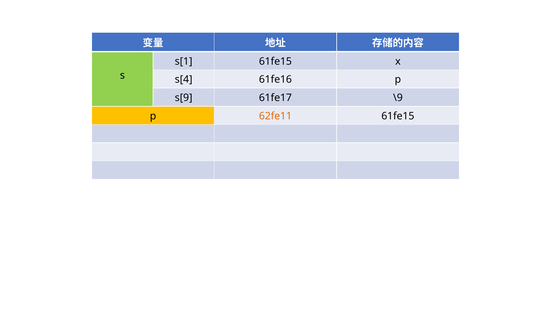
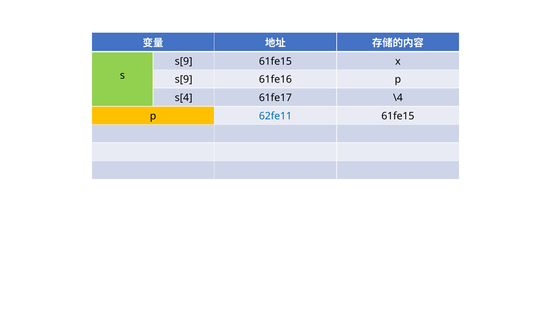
s[1 at (184, 61): s[1 -> s[9
s[4 at (184, 80): s[4 -> s[9
s[9: s[9 -> s[4
\9: \9 -> \4
62fe11 colour: orange -> blue
